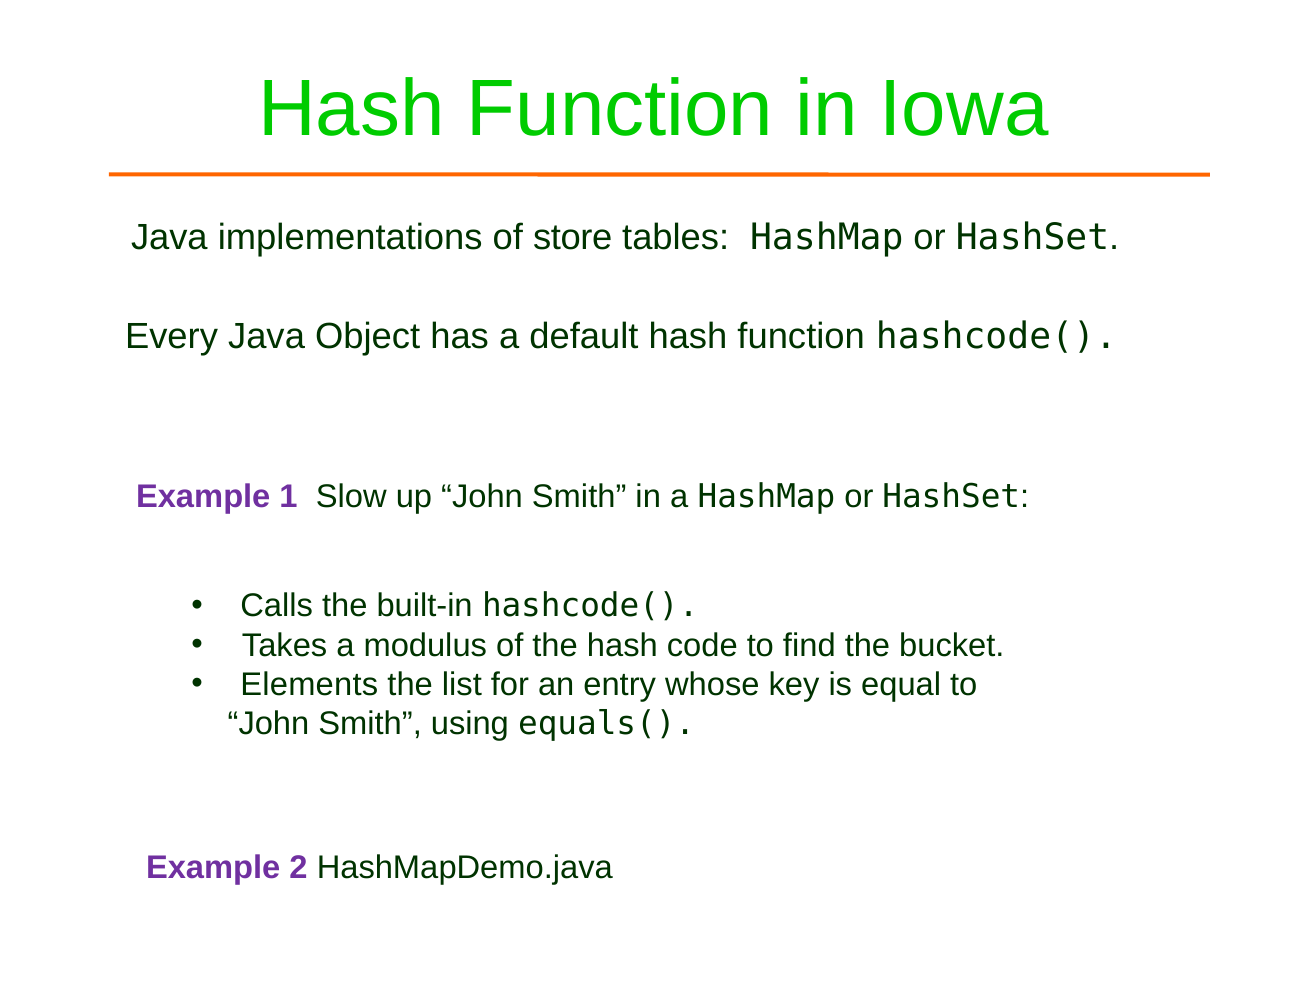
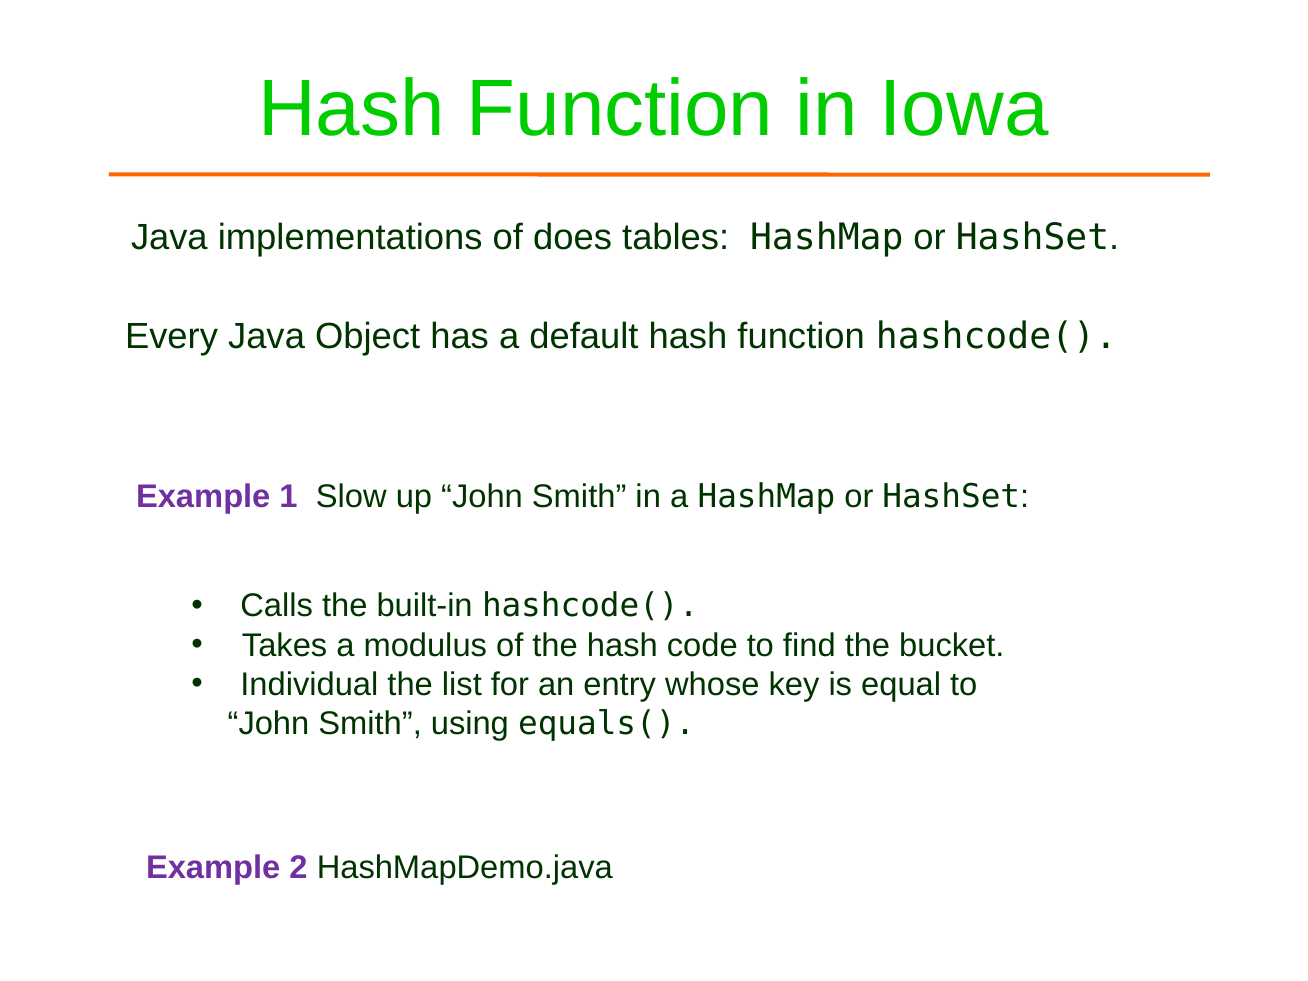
store: store -> does
Elements: Elements -> Individual
